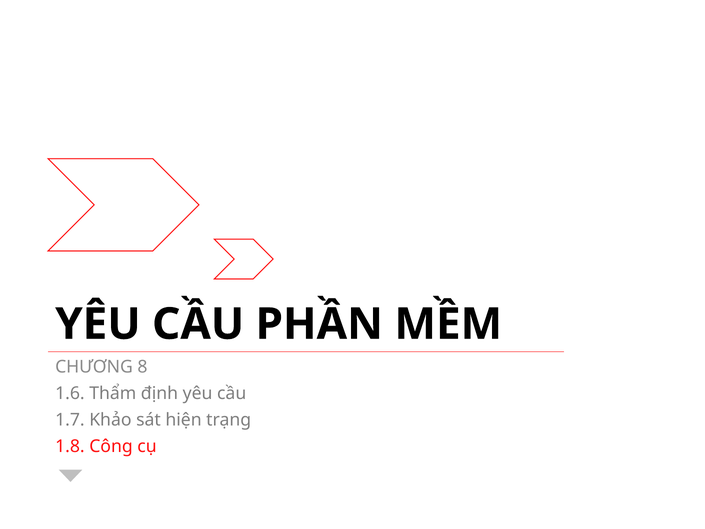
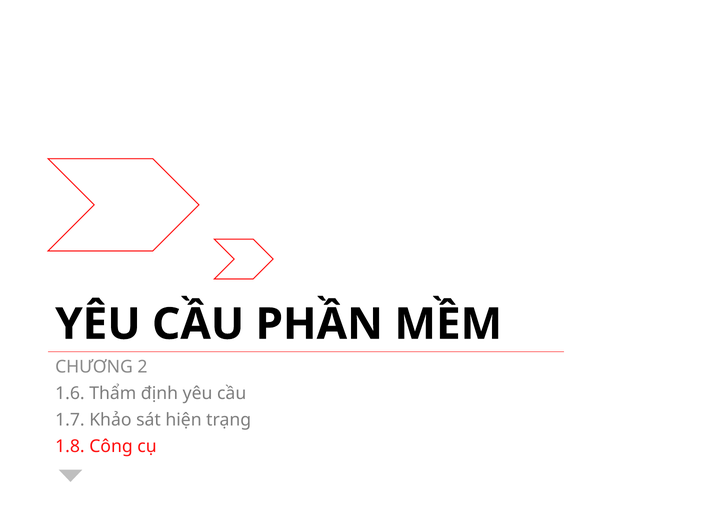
8: 8 -> 2
